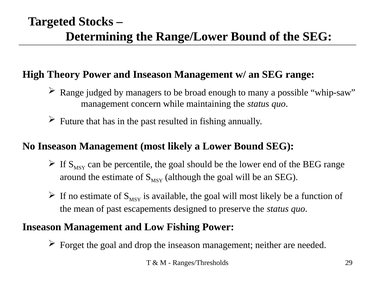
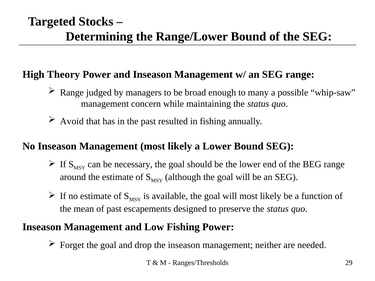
Future: Future -> Avoid
percentile: percentile -> necessary
